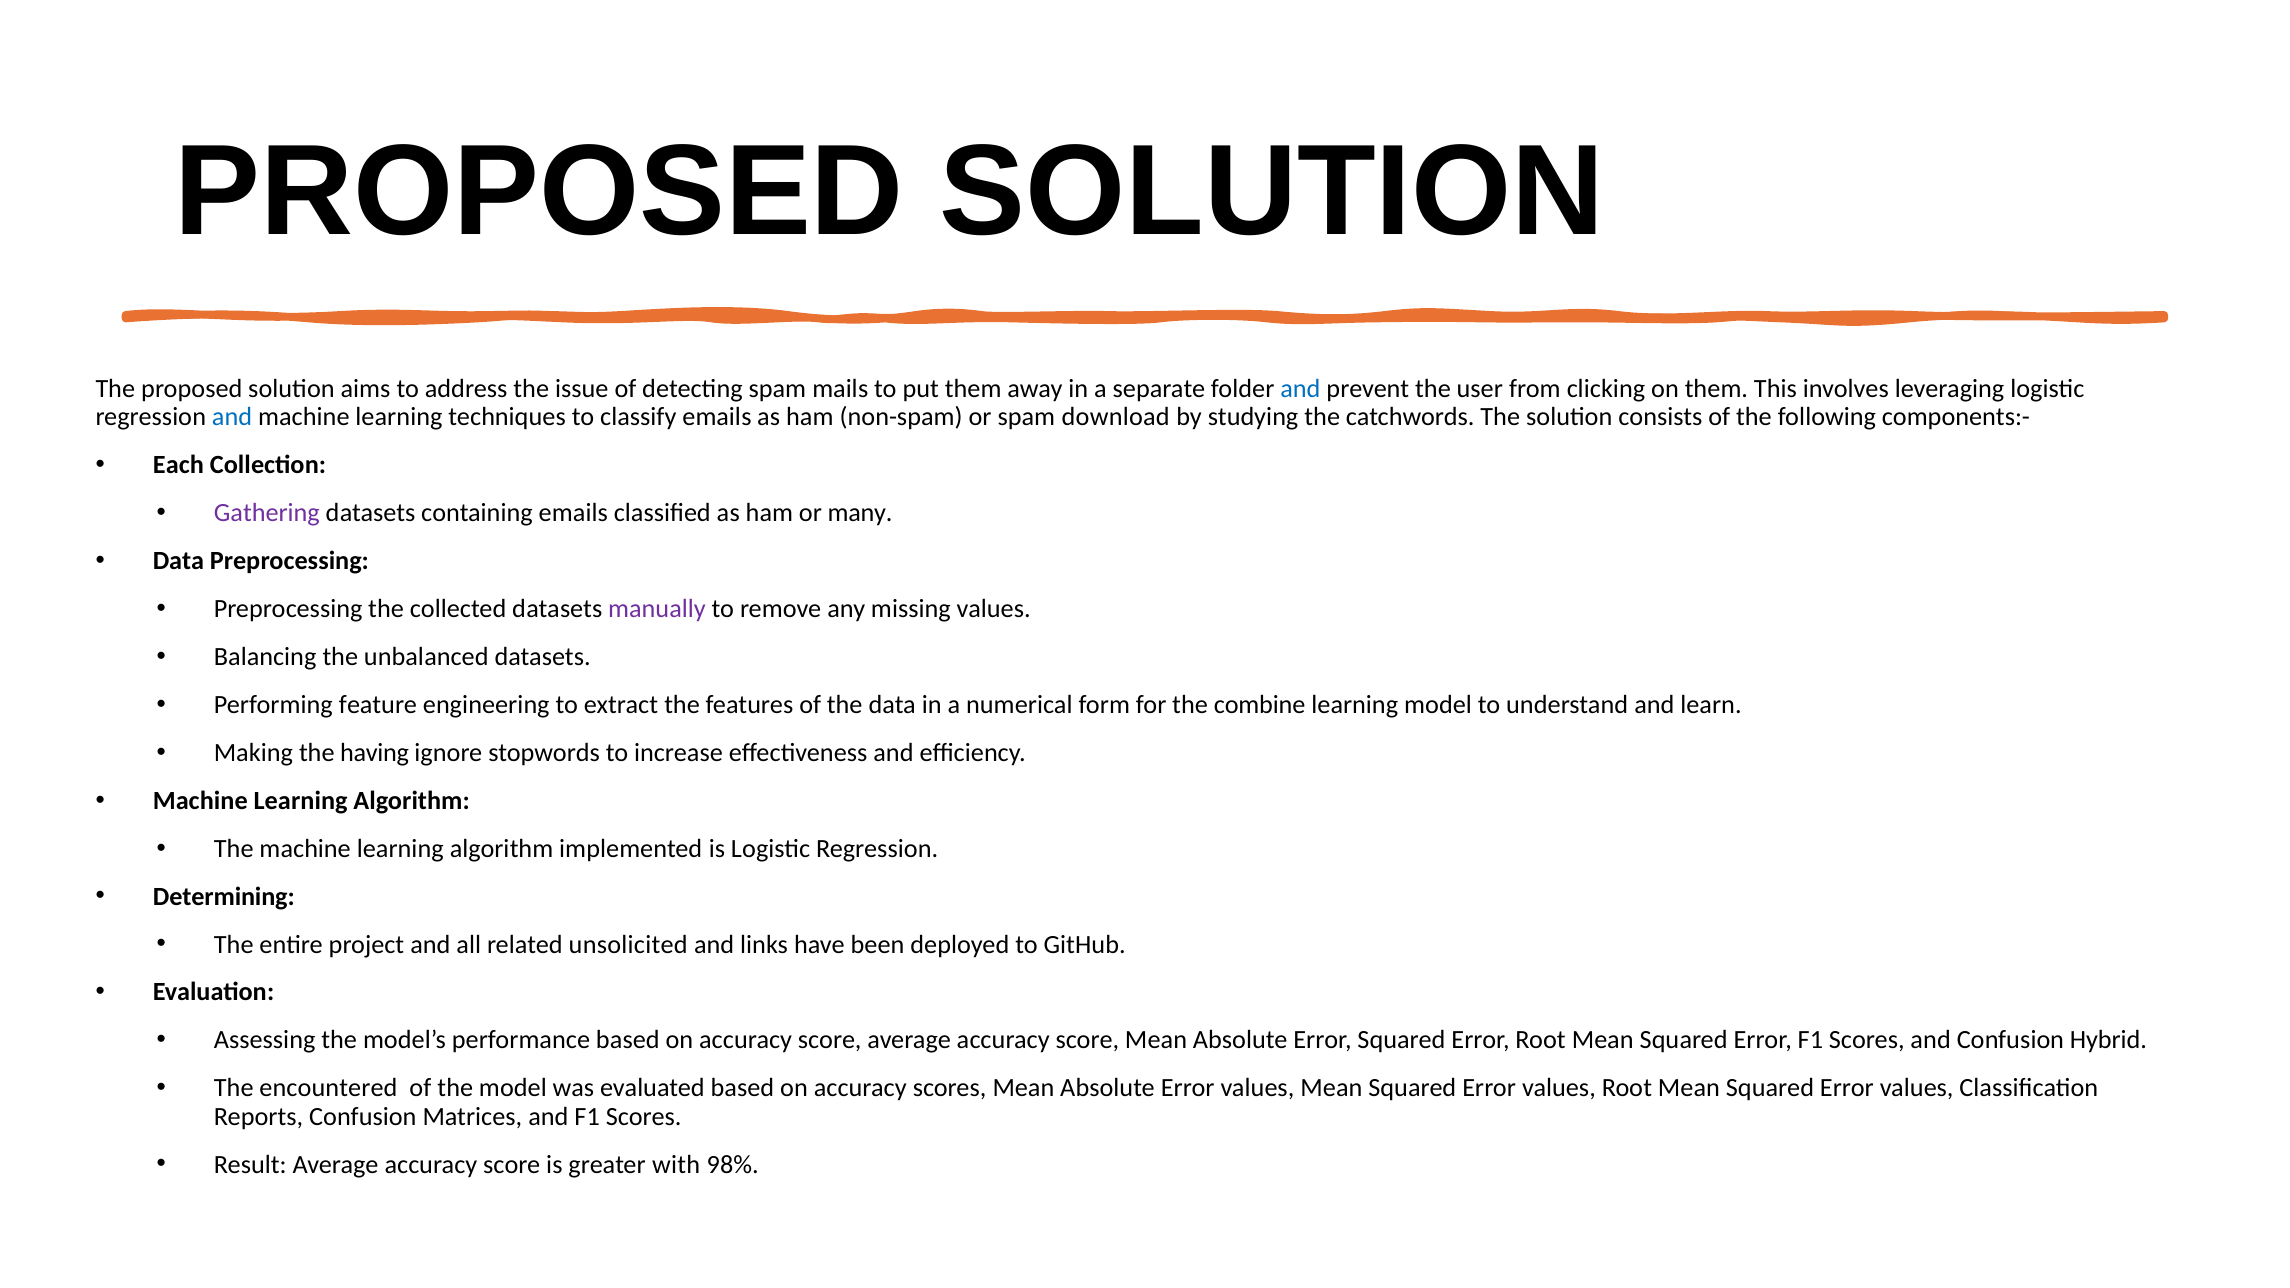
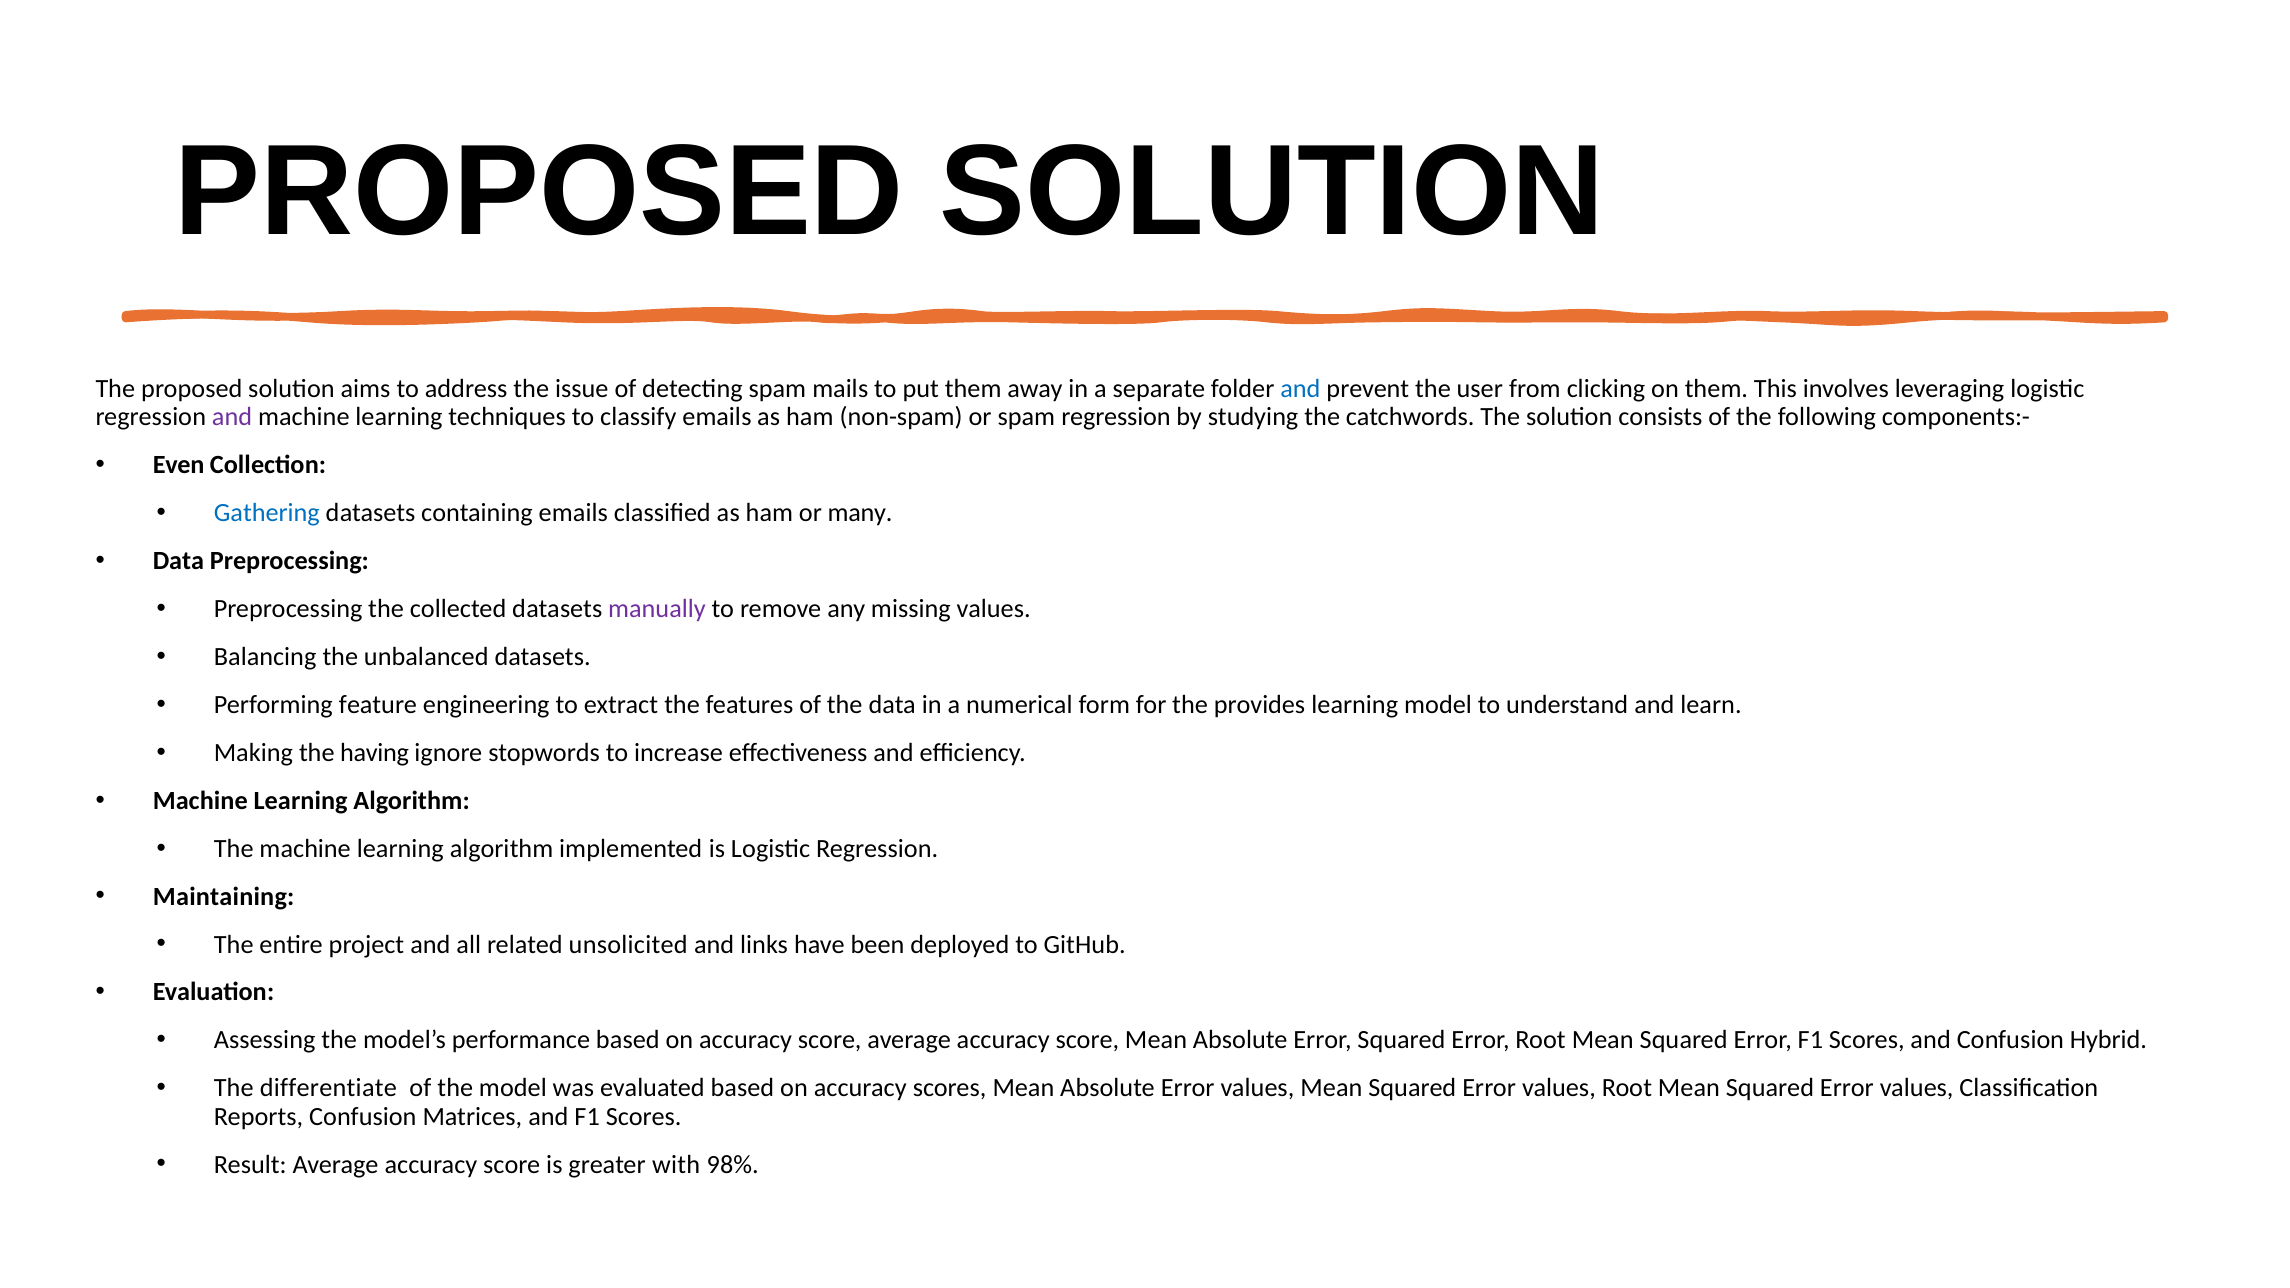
and at (232, 417) colour: blue -> purple
spam download: download -> regression
Each: Each -> Even
Gathering colour: purple -> blue
combine: combine -> provides
Determining: Determining -> Maintaining
encountered: encountered -> differentiate
